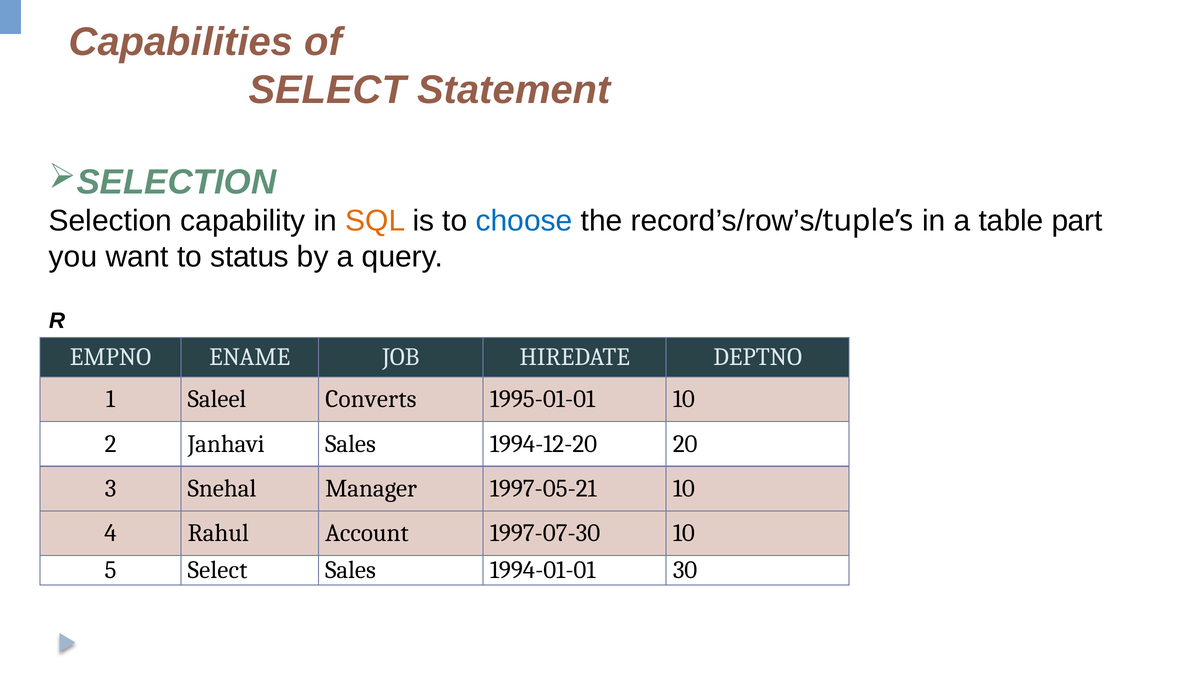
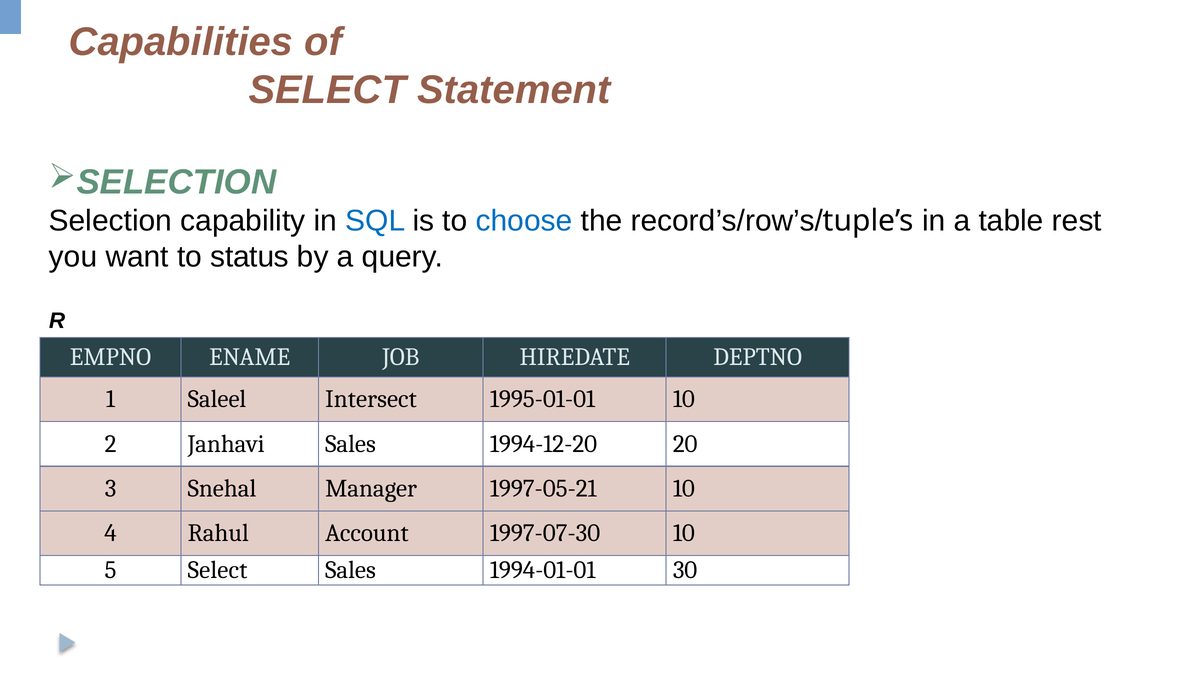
SQL colour: orange -> blue
part: part -> rest
Converts: Converts -> Intersect
